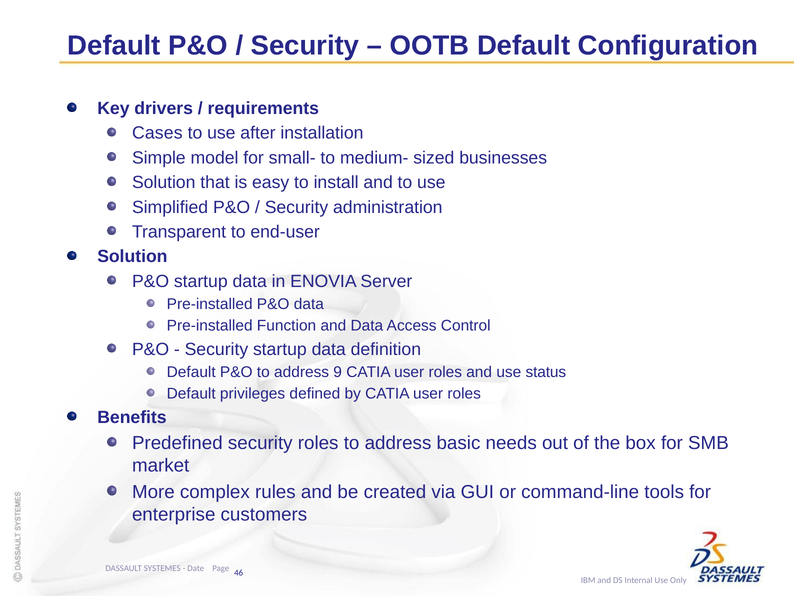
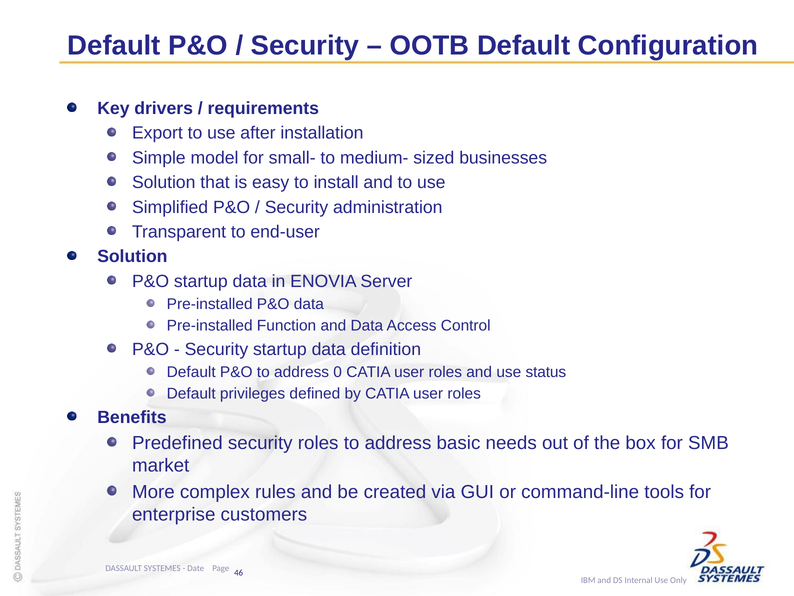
Cases: Cases -> Export
9: 9 -> 0
